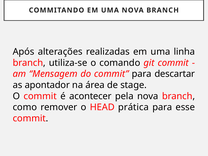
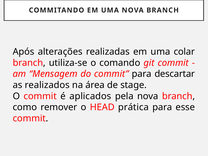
linha: linha -> colar
apontador: apontador -> realizados
acontecer: acontecer -> aplicados
